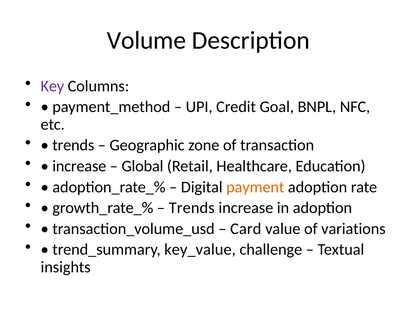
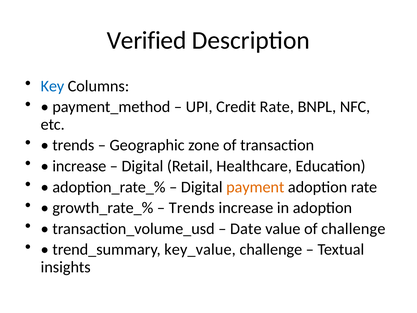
Volume: Volume -> Verified
Key colour: purple -> blue
Credit Goal: Goal -> Rate
Global at (142, 166): Global -> Digital
Card: Card -> Date
of variations: variations -> challenge
